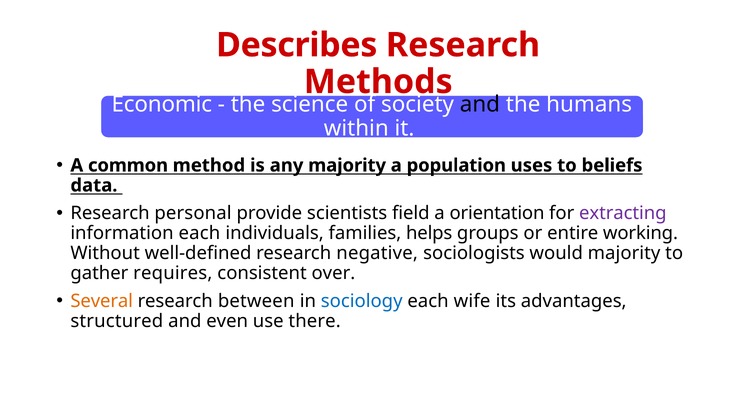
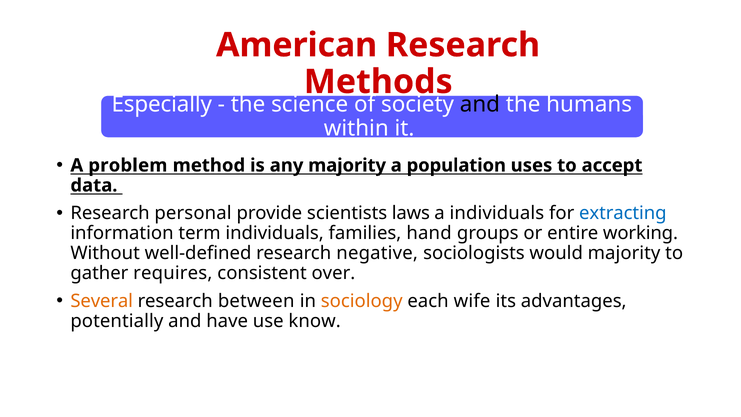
Describes: Describes -> American
Economic: Economic -> Especially
common: common -> problem
beliefs: beliefs -> accept
field: field -> laws
a orientation: orientation -> individuals
extracting colour: purple -> blue
information each: each -> term
helps: helps -> hand
sociology colour: blue -> orange
structured: structured -> potentially
even: even -> have
there: there -> know
